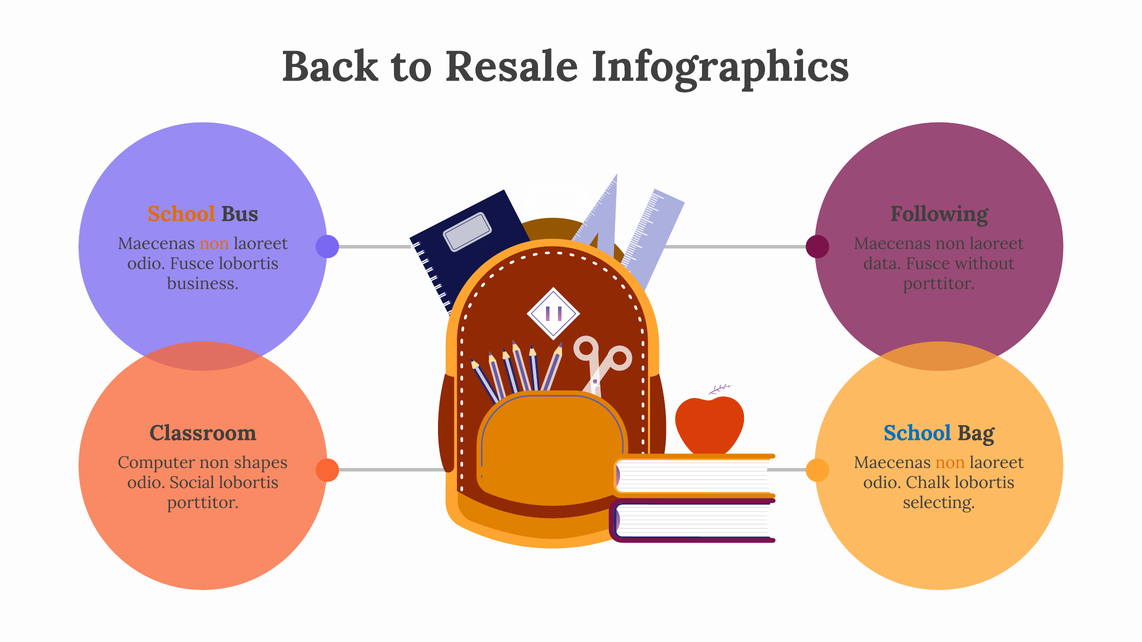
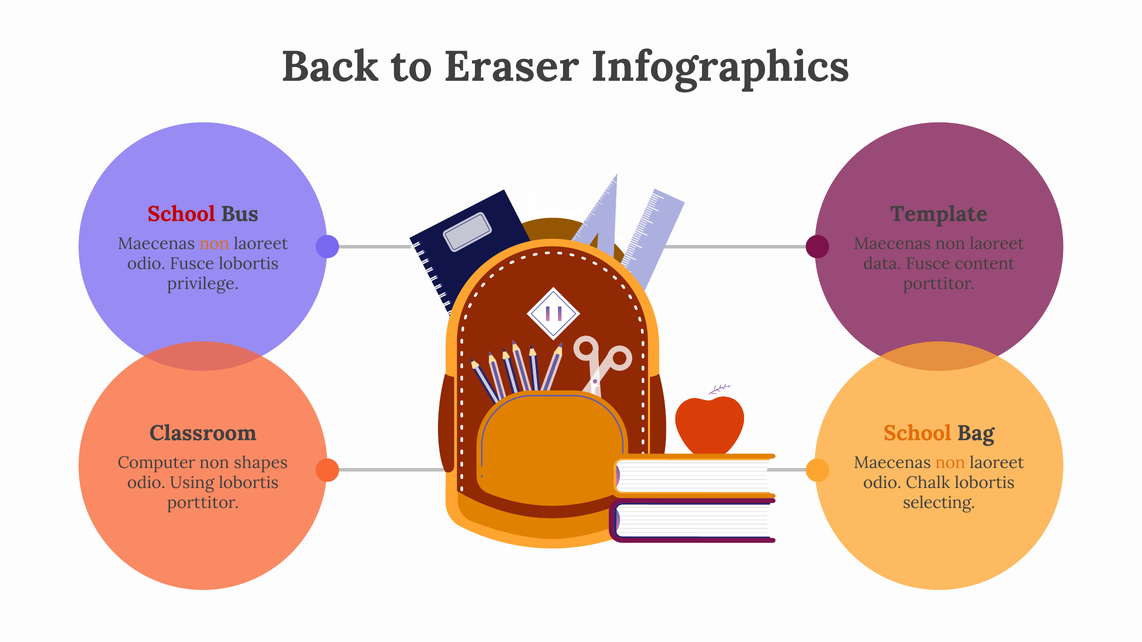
Resale: Resale -> Eraser
School at (181, 214) colour: orange -> red
Following: Following -> Template
without: without -> content
business: business -> privilege
School at (917, 433) colour: blue -> orange
Social: Social -> Using
